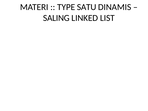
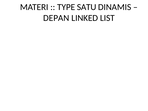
SALING: SALING -> DEPAN
